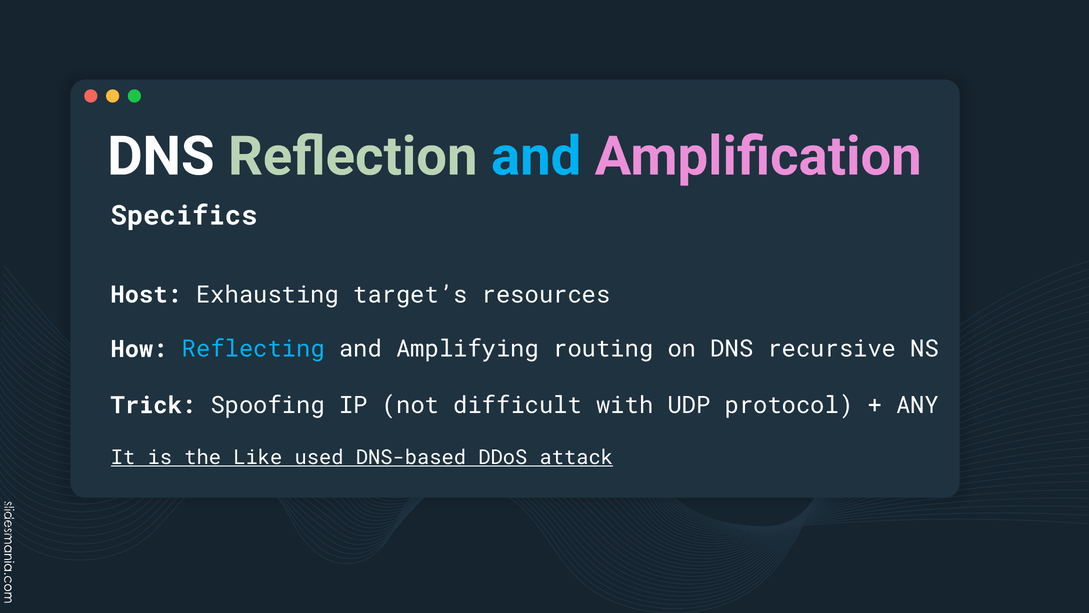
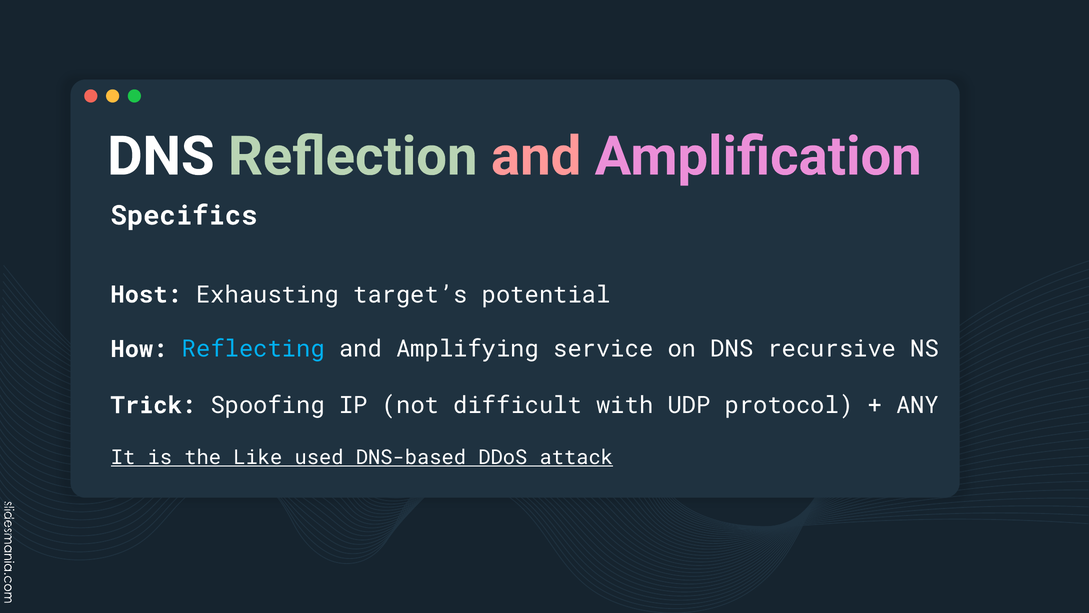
and at (536, 156) colour: light blue -> pink
resources: resources -> potential
routing: routing -> service
